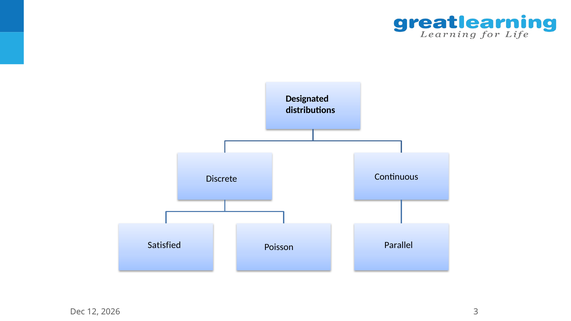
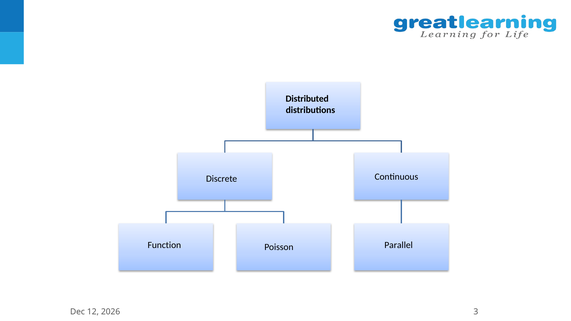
Designated: Designated -> Distributed
Satisfied: Satisfied -> Function
